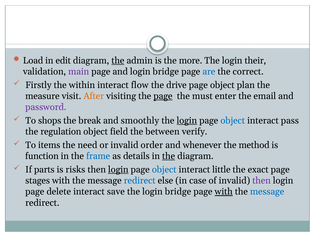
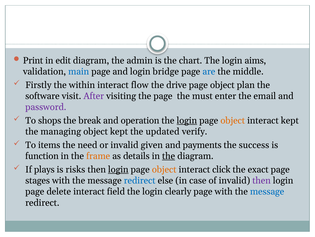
Load: Load -> Print
the at (118, 60) underline: present -> none
more: more -> chart
their: their -> aims
main colour: purple -> blue
correct: correct -> middle
measure: measure -> software
After colour: orange -> purple
page at (163, 96) underline: present -> none
smoothly: smoothly -> operation
object at (233, 120) colour: blue -> orange
interact pass: pass -> kept
regulation: regulation -> managing
object field: field -> kept
between: between -> updated
order: order -> given
whenever: whenever -> payments
method: method -> success
frame colour: blue -> orange
parts: parts -> plays
object at (164, 169) colour: blue -> orange
little: little -> click
save: save -> field
the login bridge: bridge -> clearly
with at (224, 191) underline: present -> none
